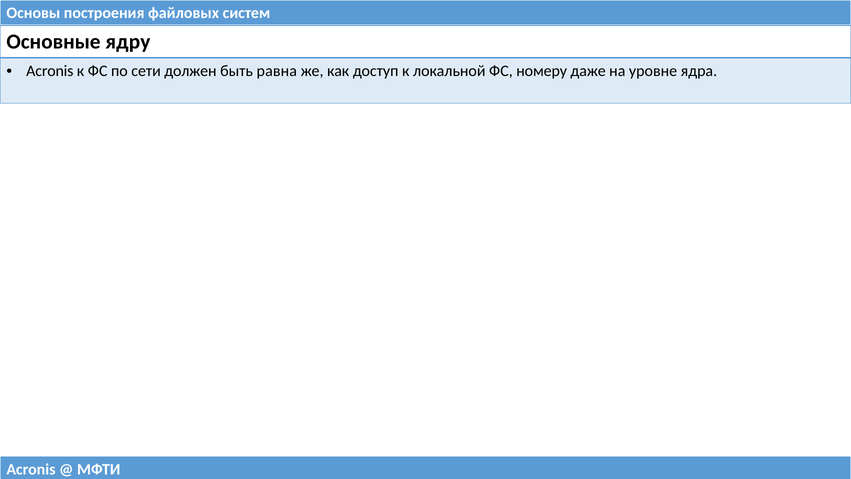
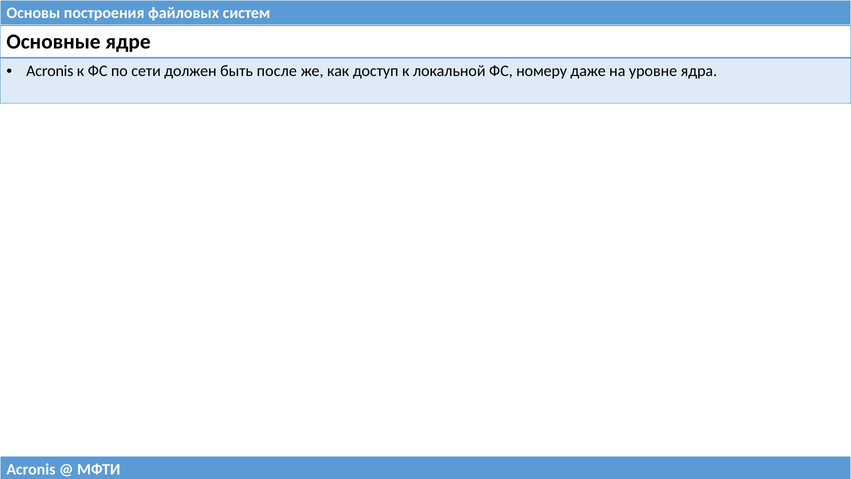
ядру: ядру -> ядре
равна: равна -> после
